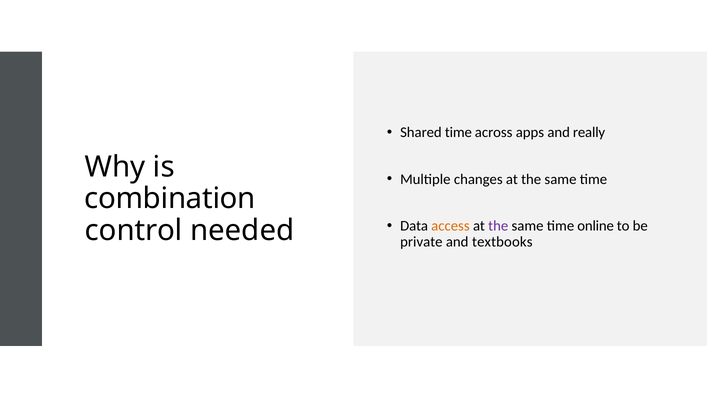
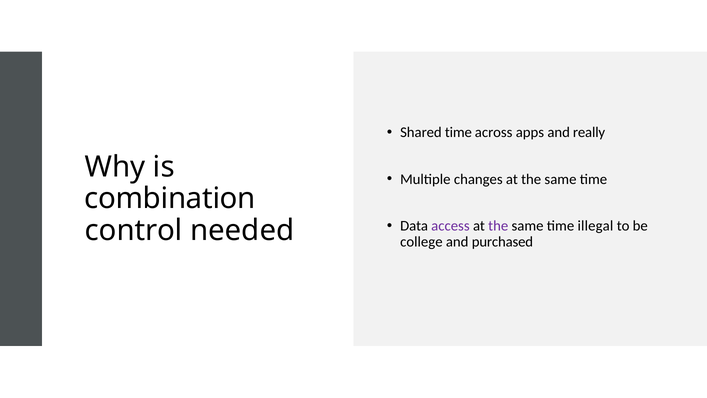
access colour: orange -> purple
online: online -> illegal
private: private -> college
textbooks: textbooks -> purchased
